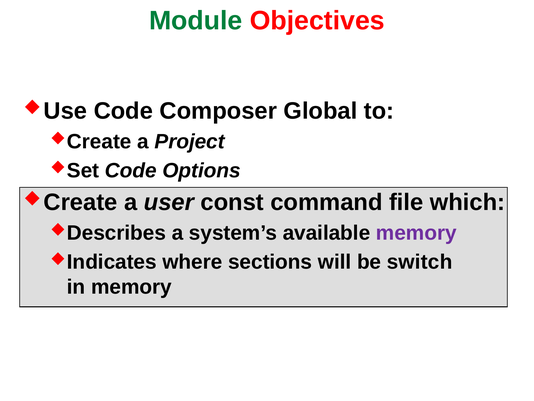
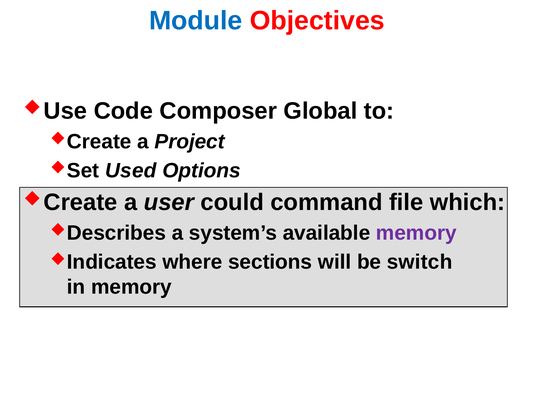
Module colour: green -> blue
Code at (131, 170): Code -> Used
const: const -> could
